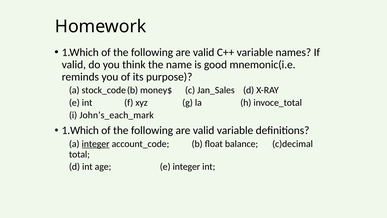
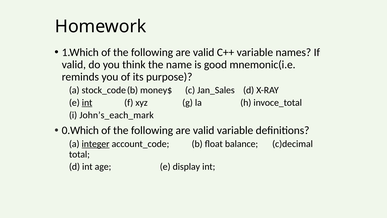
int at (87, 103) underline: none -> present
1.Which at (80, 130): 1.Which -> 0.Which
e integer: integer -> display
